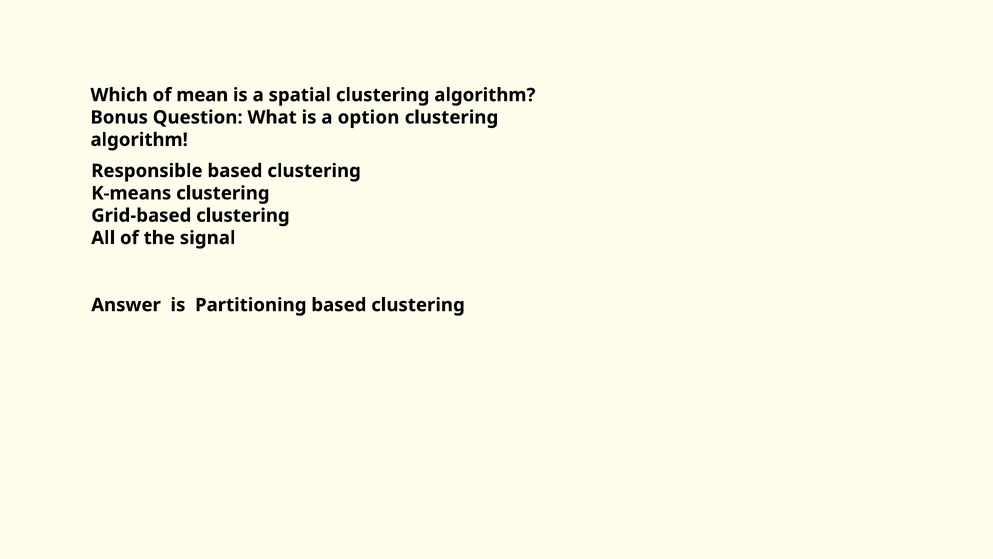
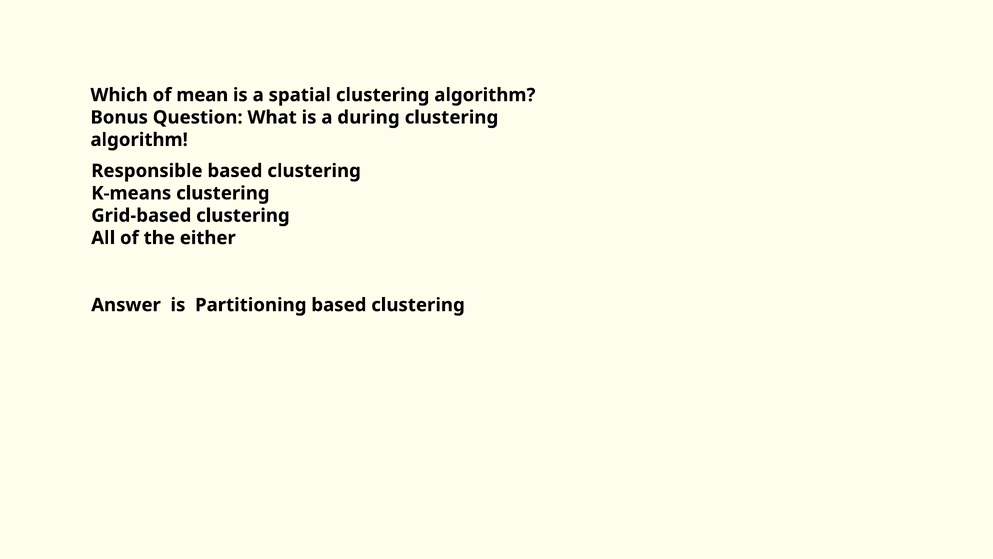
option: option -> during
signal: signal -> either
